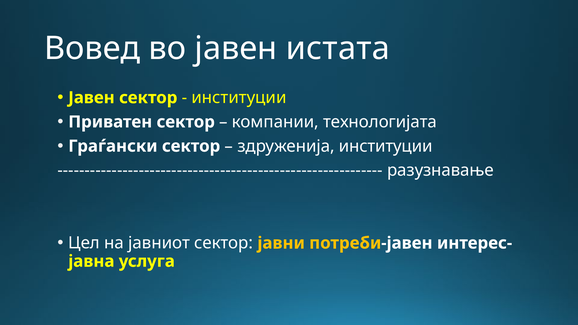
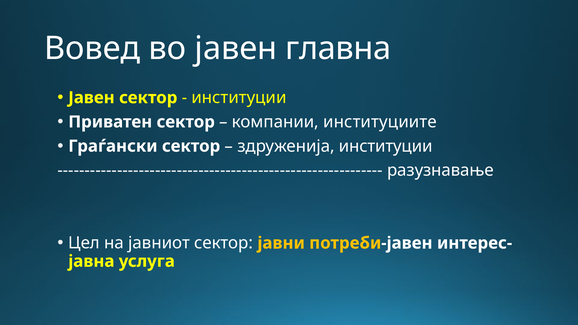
истата: истата -> главна
технологијата: технологијата -> институциите
